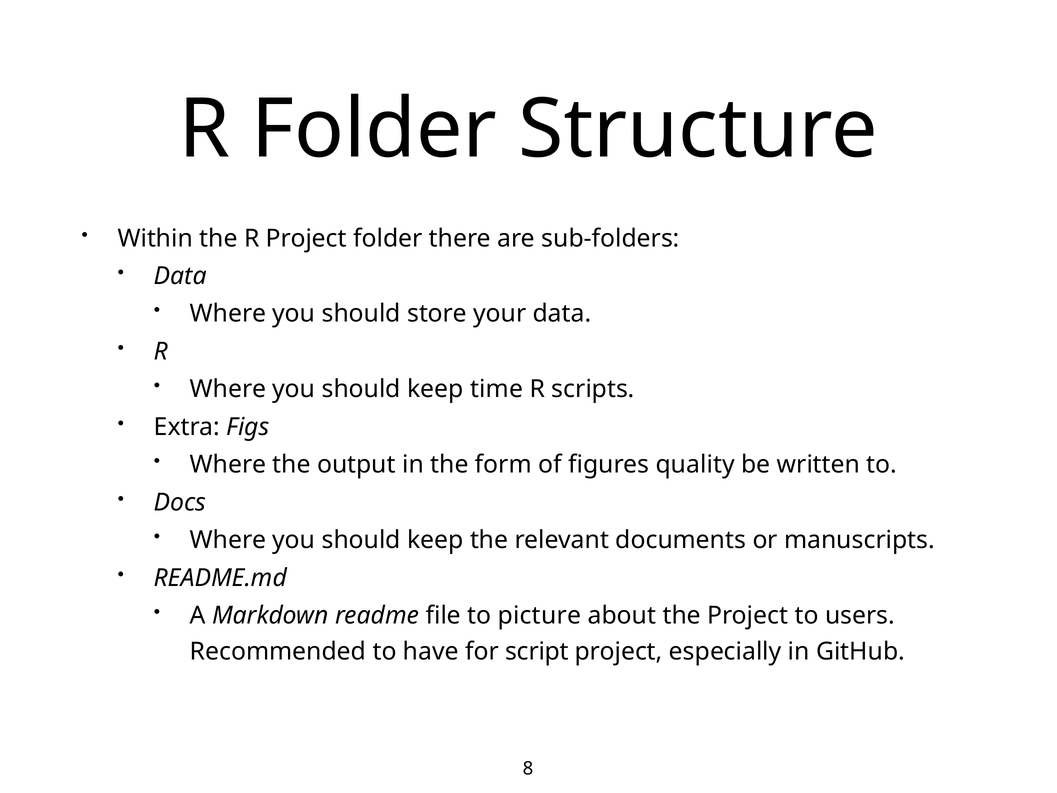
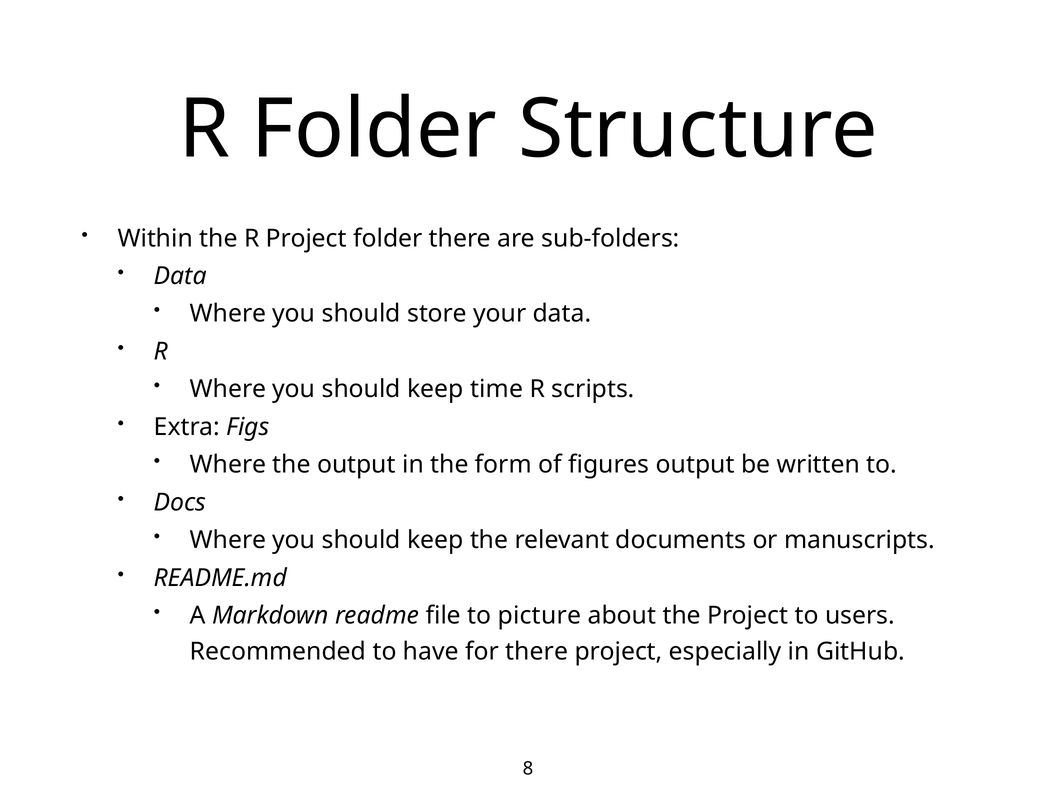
figures quality: quality -> output
for script: script -> there
